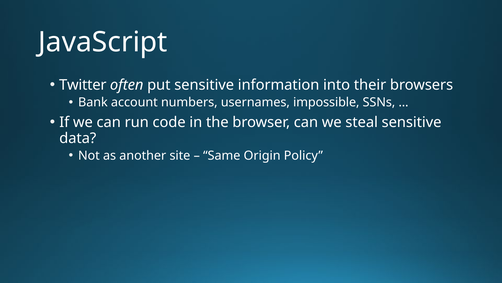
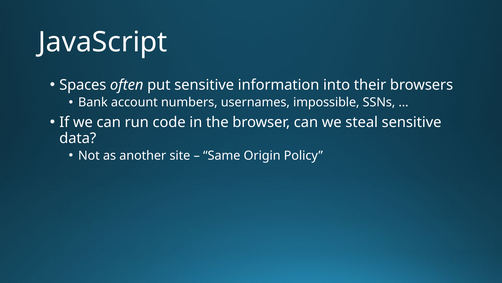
Twitter: Twitter -> Spaces
